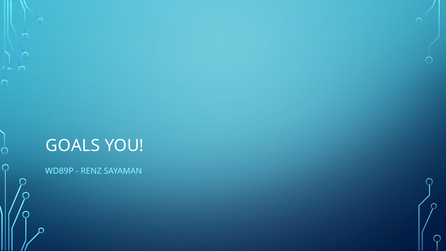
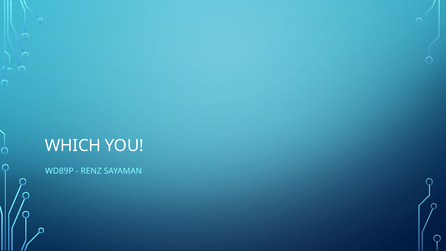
GOALS: GOALS -> WHICH
